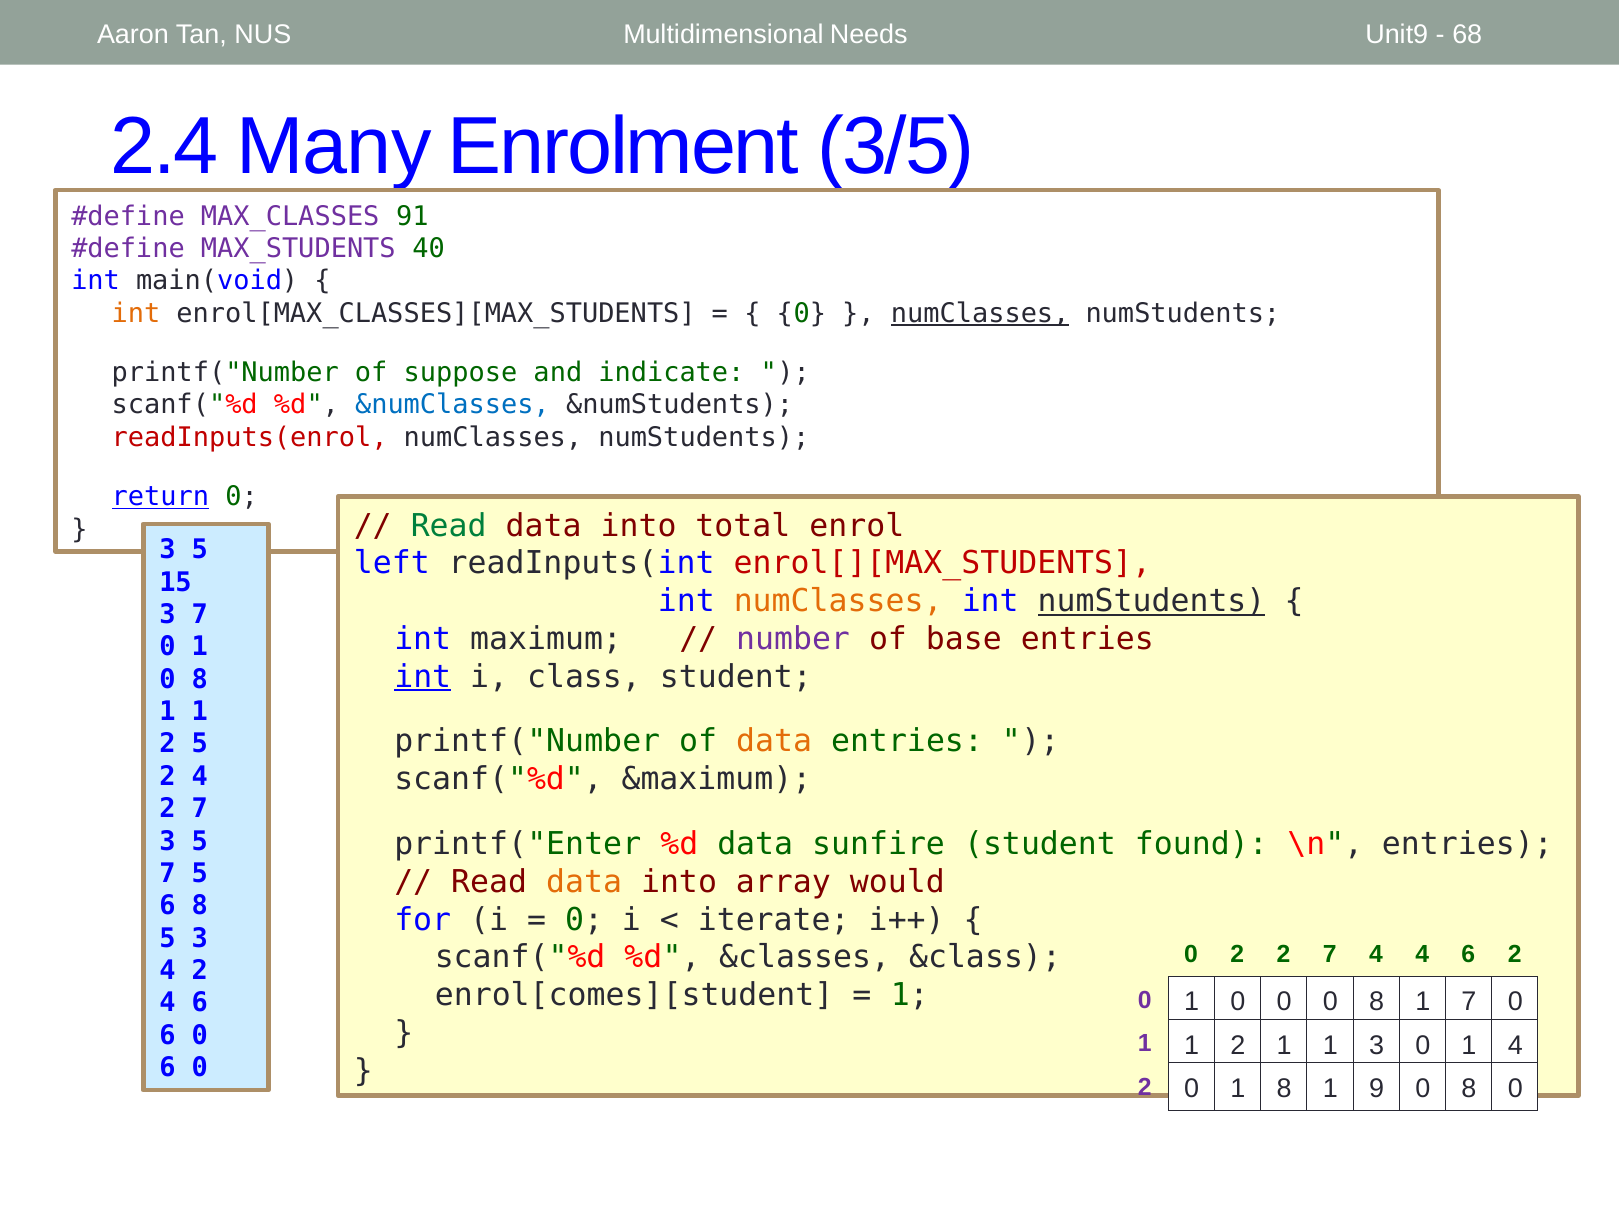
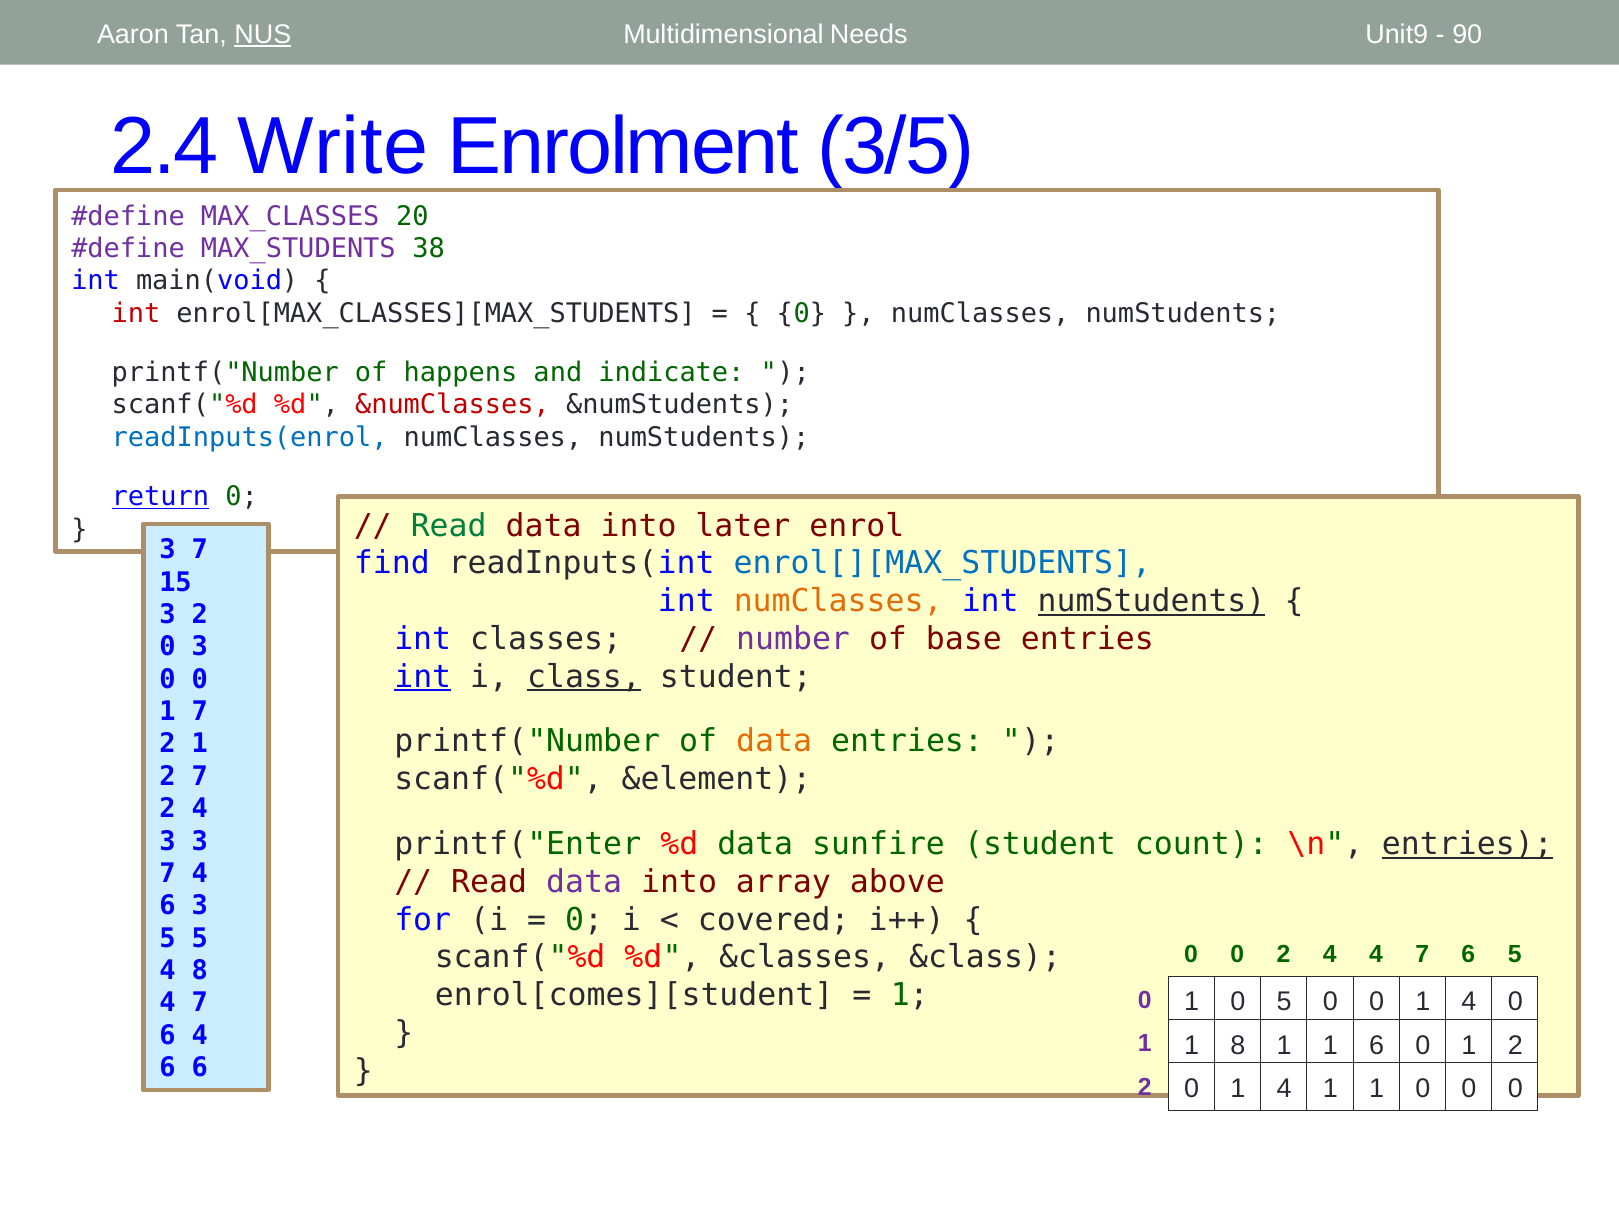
NUS underline: none -> present
68: 68 -> 90
Many: Many -> Write
91: 91 -> 20
40: 40 -> 38
int at (136, 313) colour: orange -> red
numClasses at (980, 313) underline: present -> none
suppose: suppose -> happens
&numClasses colour: blue -> red
readInputs(enrol colour: red -> blue
total: total -> later
5 at (200, 550): 5 -> 7
left: left -> find
enrol[][MAX_STUDENTS colour: red -> blue
3 7: 7 -> 2
maximum: maximum -> classes
1 at (200, 647): 1 -> 3
class underline: none -> present
8 at (200, 679): 8 -> 0
1 at (200, 712): 1 -> 7
2 5: 5 -> 1
4 at (200, 777): 4 -> 7
&maximum: &maximum -> &element
7 at (200, 809): 7 -> 4
5 at (200, 841): 5 -> 3
found: found -> count
entries at (1467, 844) underline: none -> present
7 5: 5 -> 4
data at (584, 882) colour: orange -> purple
would: would -> above
6 8: 8 -> 3
iterate: iterate -> covered
5 3: 3 -> 5
2 at (1237, 954): 2 -> 0
7 at (1330, 954): 7 -> 4
4 at (1422, 954): 4 -> 7
6 2: 2 -> 5
2 at (200, 971): 2 -> 8
1 0 0: 0 -> 5
8 at (1377, 1002): 8 -> 0
7 at (1469, 1002): 7 -> 4
6 at (200, 1003): 6 -> 7
0 at (200, 1036): 0 -> 4
2 at (1238, 1046): 2 -> 8
1 3: 3 -> 6
0 1 4: 4 -> 2
0 at (200, 1068): 0 -> 6
8 at (1284, 1089): 8 -> 4
9 at (1377, 1089): 9 -> 1
8 at (1469, 1089): 8 -> 0
